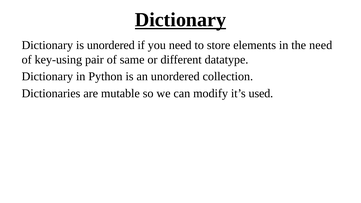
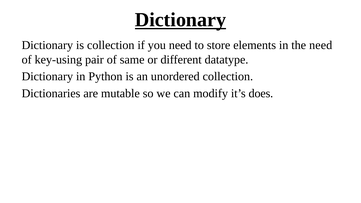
is unordered: unordered -> collection
used: used -> does
